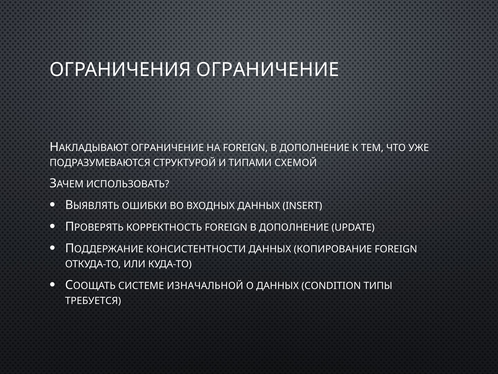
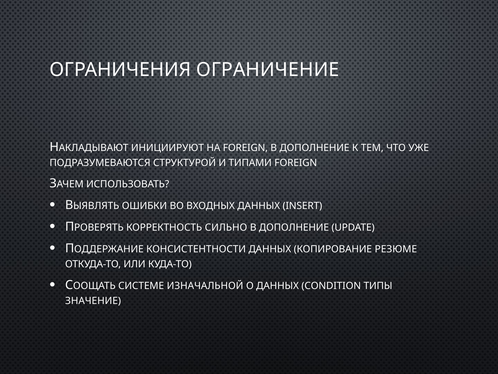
ОГРАНИЧЕНИЕ at (167, 148): ОГРАНИЧЕНИЕ -> ИНИЦИИРУЮТ
ТИПАМИ СХЕМОЙ: СХЕМОЙ -> FOREIGN
КОРРЕКТНОСТЬ FOREIGN: FOREIGN -> СИЛЬНО
КОПИРОВАНИЕ FOREIGN: FOREIGN -> РЕЗЮМЕ
ТРЕБУЕТСЯ: ТРЕБУЕТСЯ -> ЗНАЧЕНИЕ
